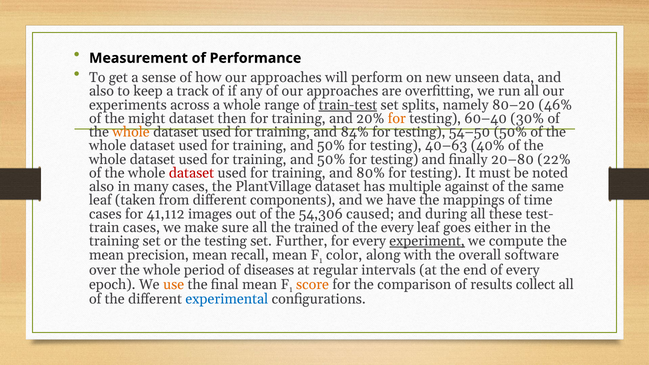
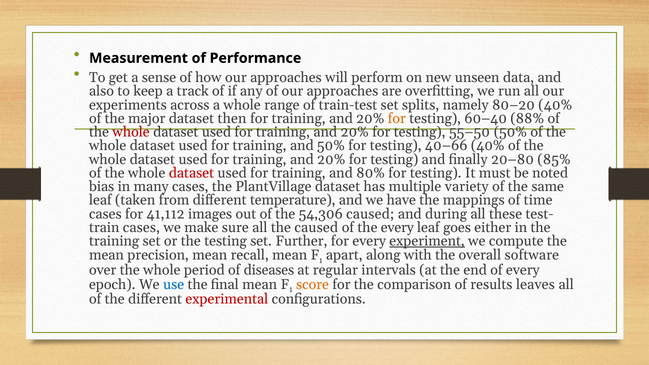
train-test underline: present -> none
80–20 46%: 46% -> 40%
might: might -> major
30%: 30% -> 88%
whole at (131, 132) colour: orange -> red
84% at (355, 132): 84% -> 20%
54–50: 54–50 -> 55–50
40–63: 40–63 -> 40–66
50% at (331, 159): 50% -> 20%
22%: 22% -> 85%
also at (102, 187): also -> bias
against: against -> variety
components: components -> temperature
the trained: trained -> caused
color: color -> apart
use colour: orange -> blue
collect: collect -> leaves
experimental colour: blue -> red
